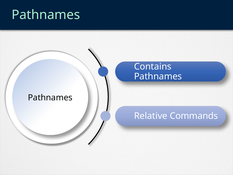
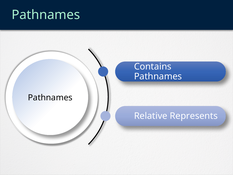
Commands: Commands -> Represents
